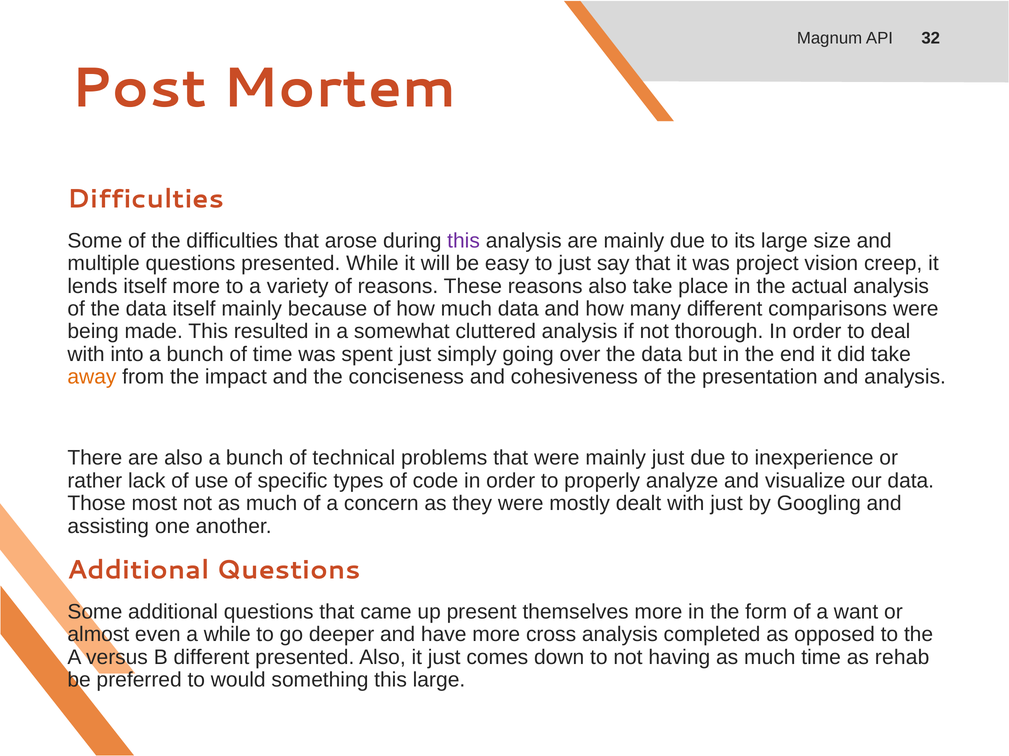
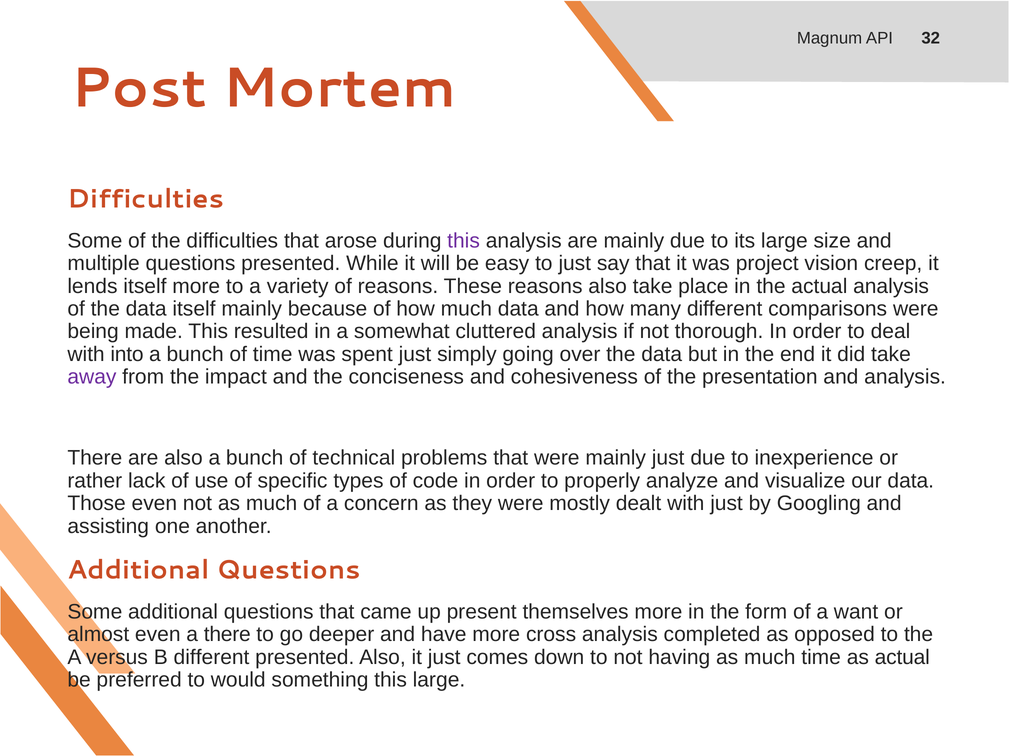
away colour: orange -> purple
Those most: most -> even
a while: while -> there
as rehab: rehab -> actual
